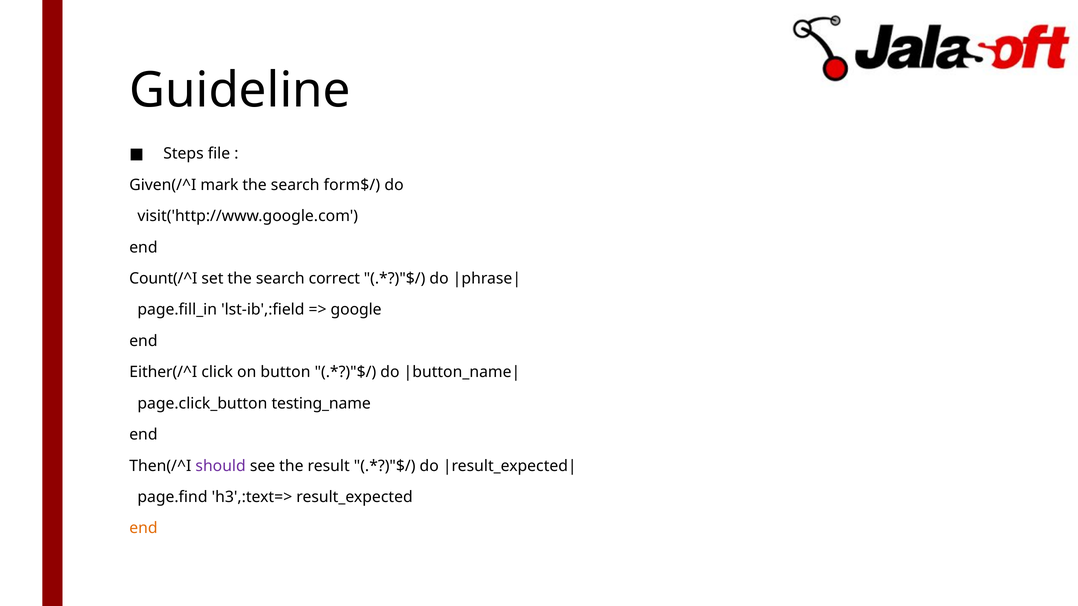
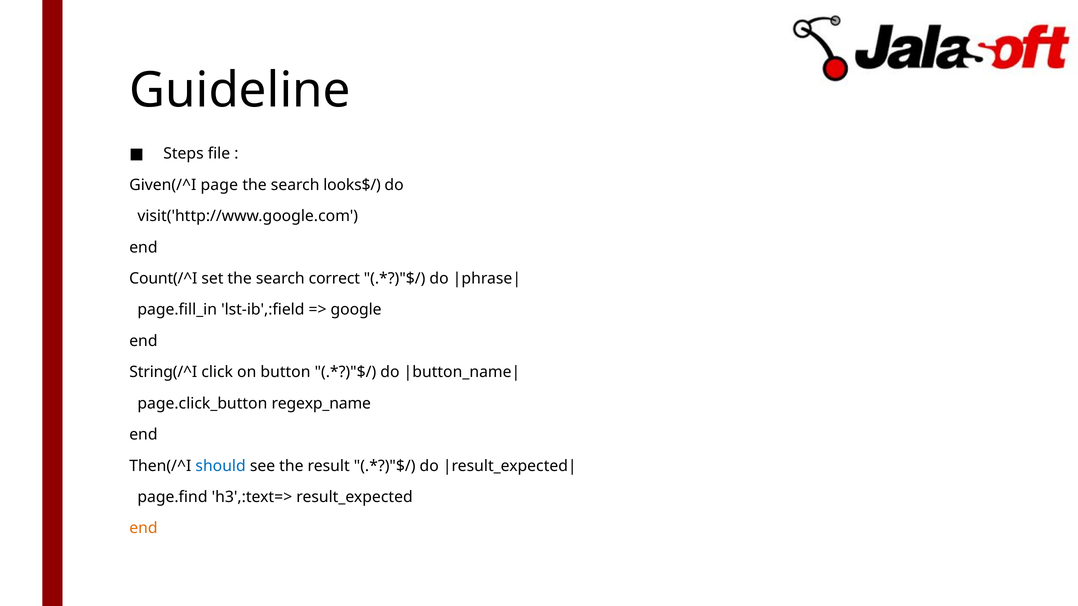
mark: mark -> page
form$/: form$/ -> looks$/
Either(/^I: Either(/^I -> String(/^I
testing_name: testing_name -> regexp_name
should colour: purple -> blue
